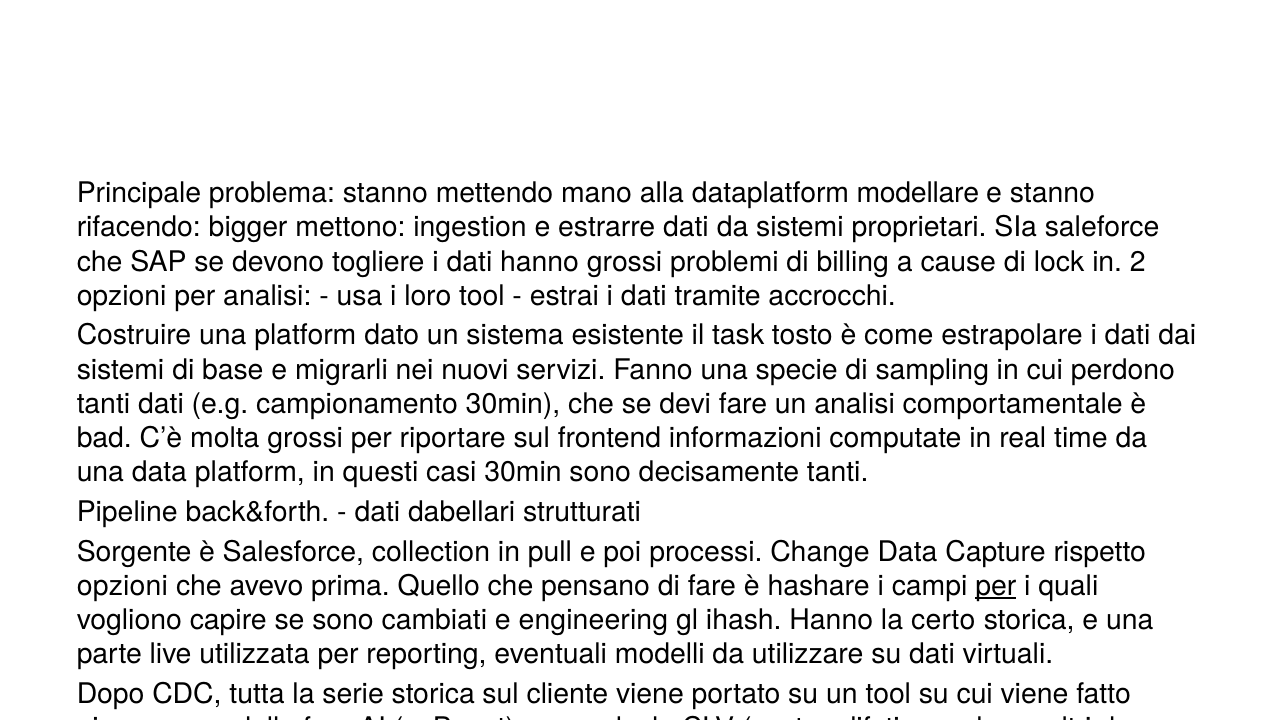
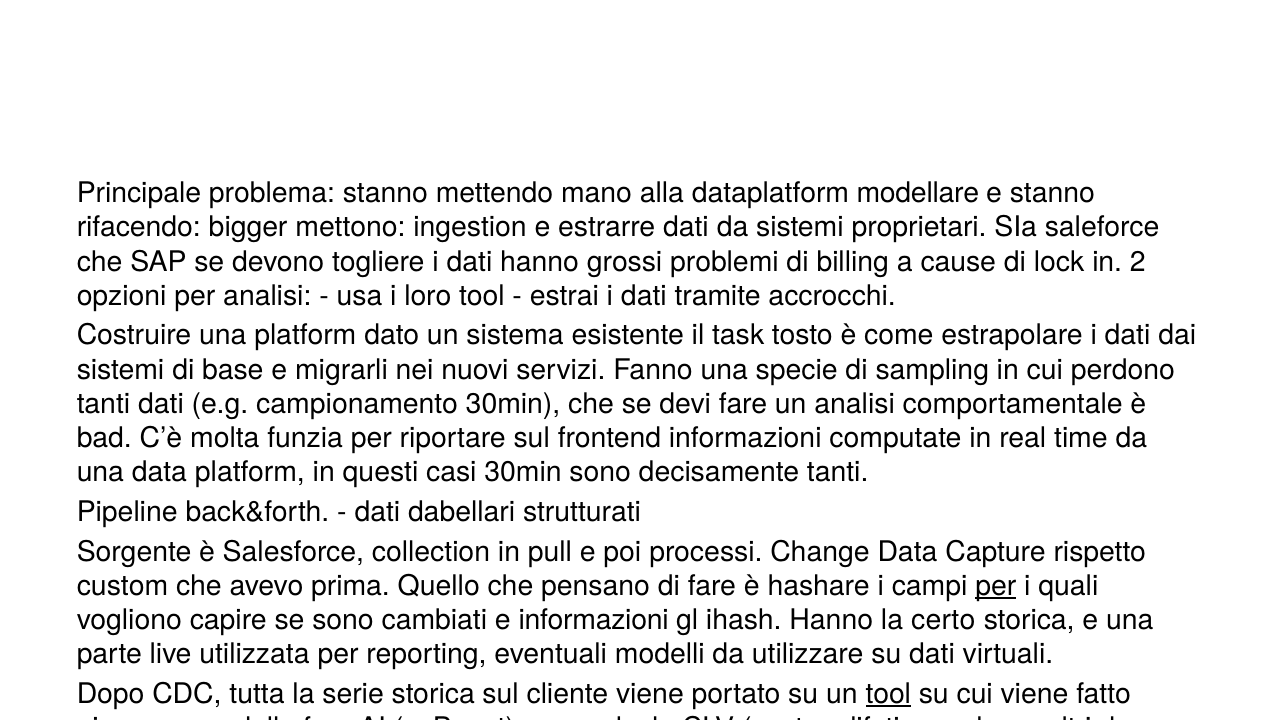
molta grossi: grossi -> funzia
opzioni at (122, 586): opzioni -> custom
e engineering: engineering -> informazioni
tool at (888, 694) underline: none -> present
